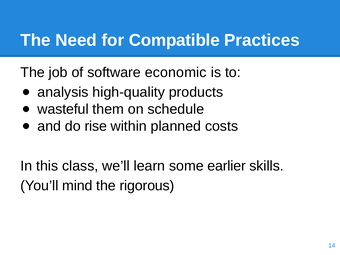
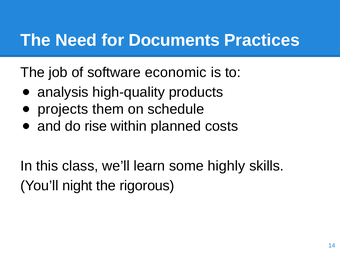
Compatible: Compatible -> Documents
wasteful: wasteful -> projects
earlier: earlier -> highly
mind: mind -> night
